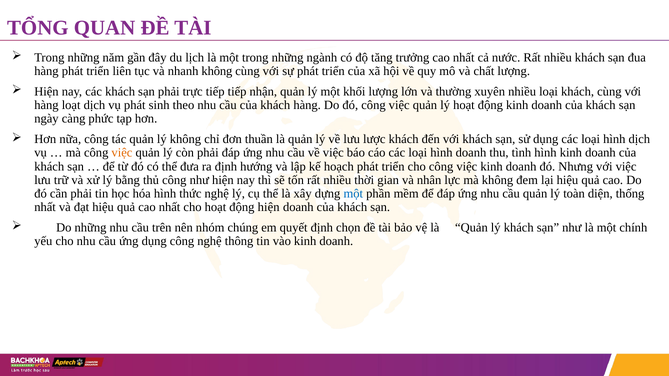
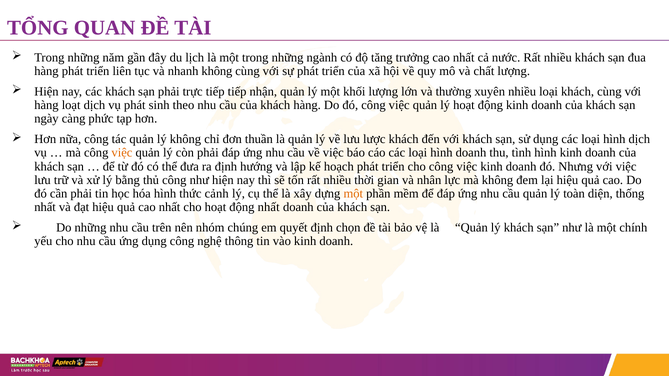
thức nghệ: nghệ -> cảnh
một at (353, 194) colour: blue -> orange
động hiện: hiện -> nhất
